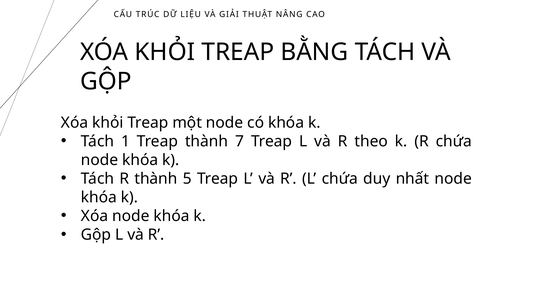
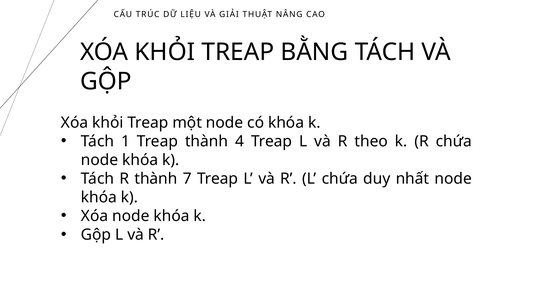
7: 7 -> 4
5: 5 -> 7
